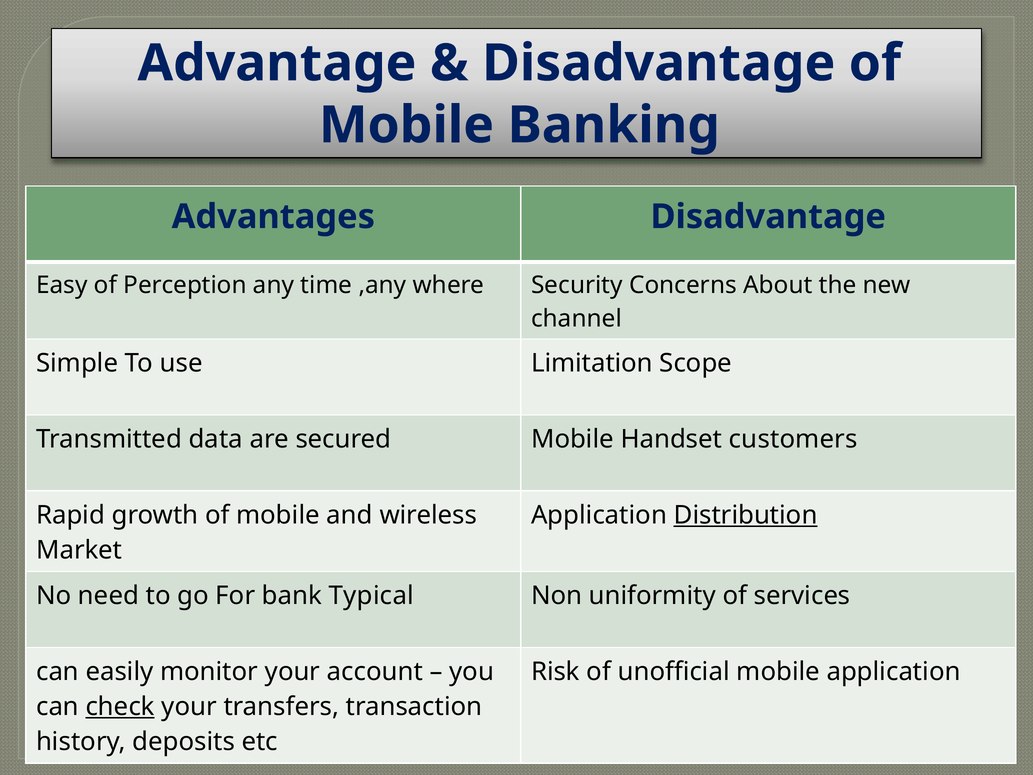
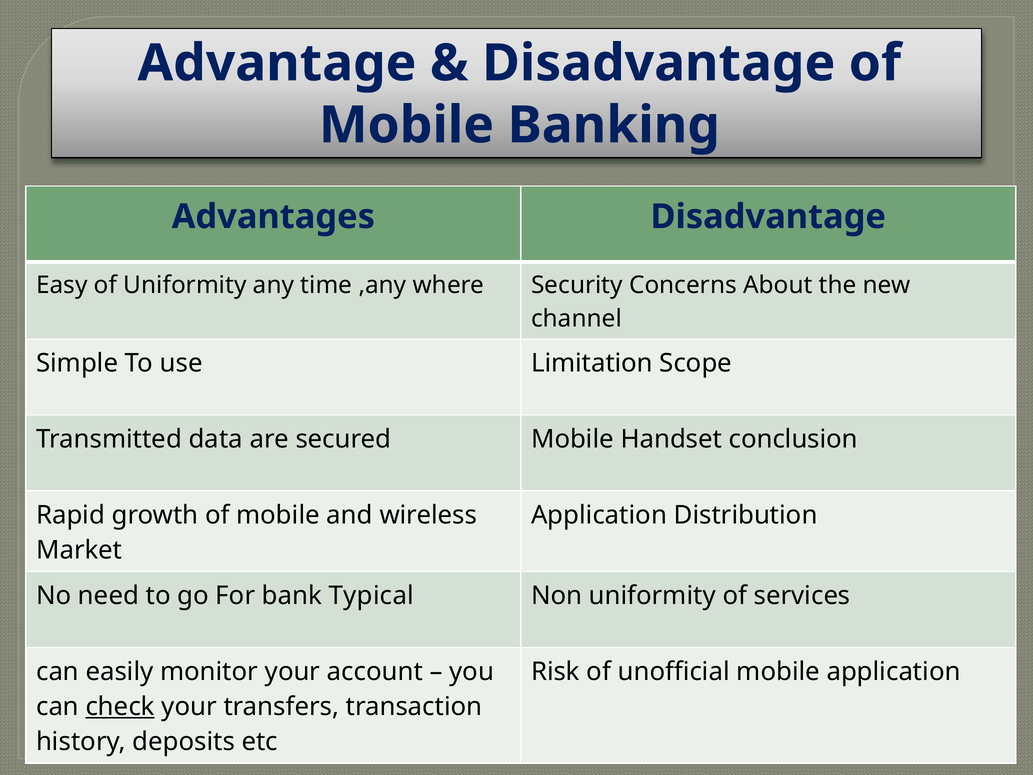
of Perception: Perception -> Uniformity
customers: customers -> conclusion
Distribution underline: present -> none
